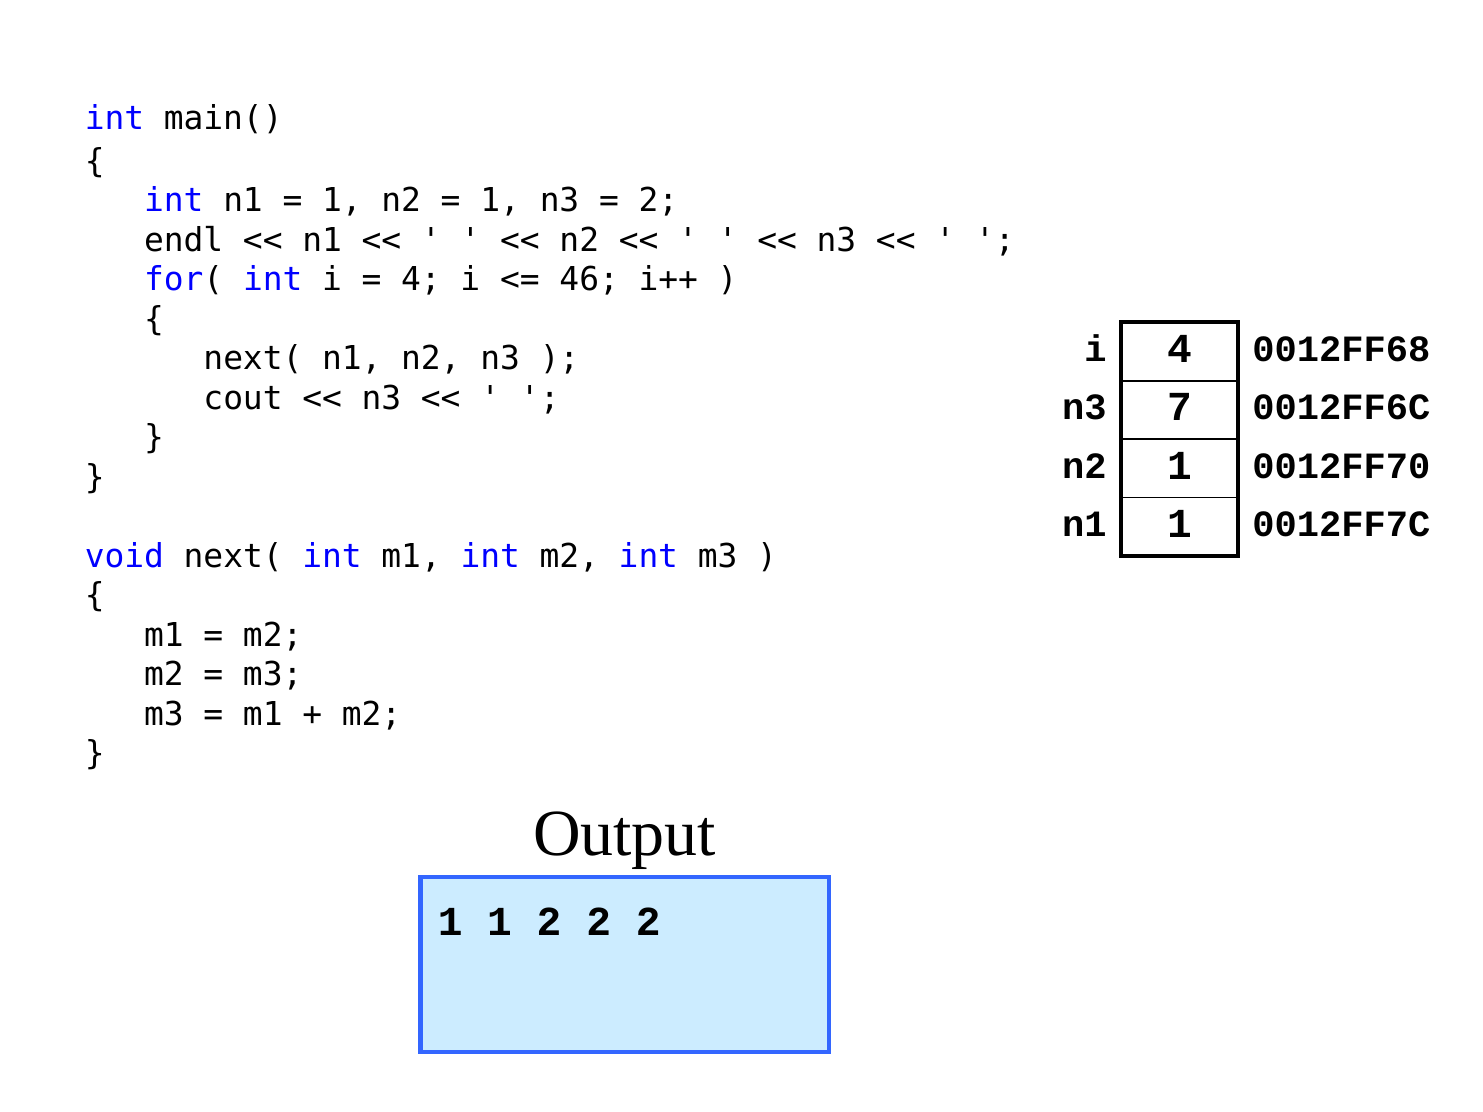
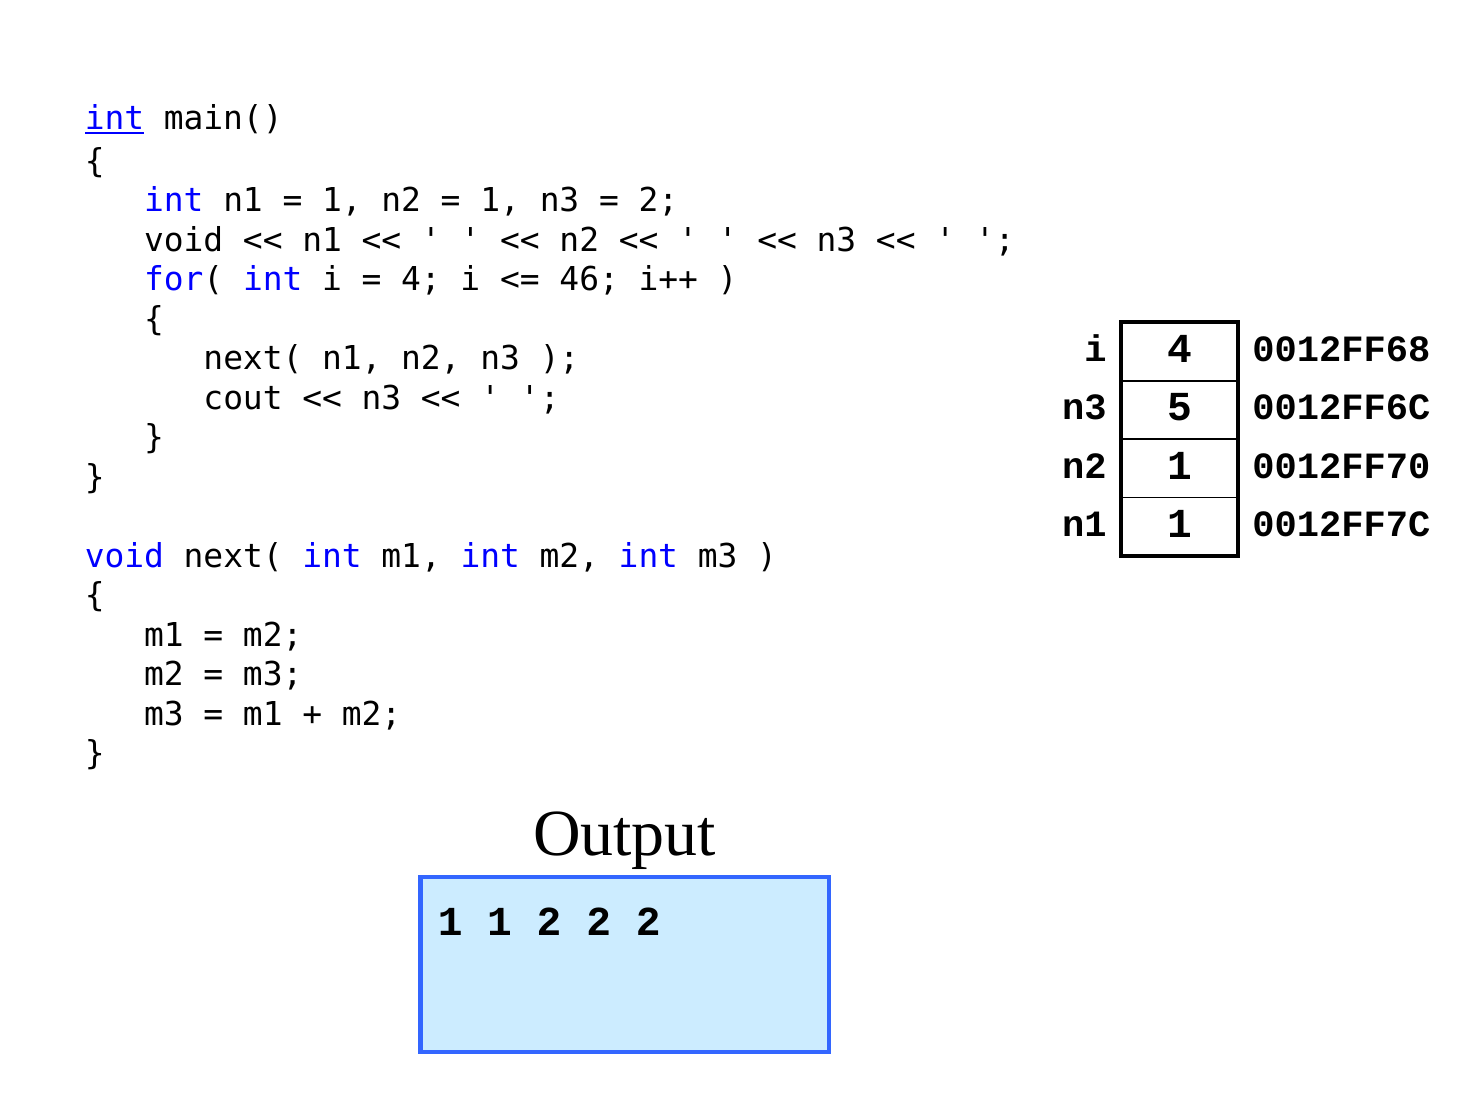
int at (115, 118) underline: none -> present
endl at (184, 240): endl -> void
7: 7 -> 5
